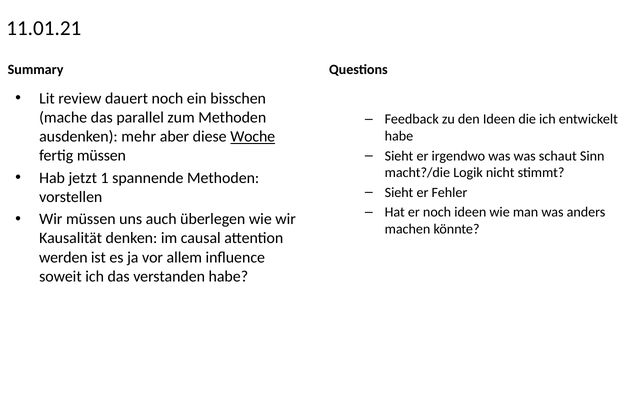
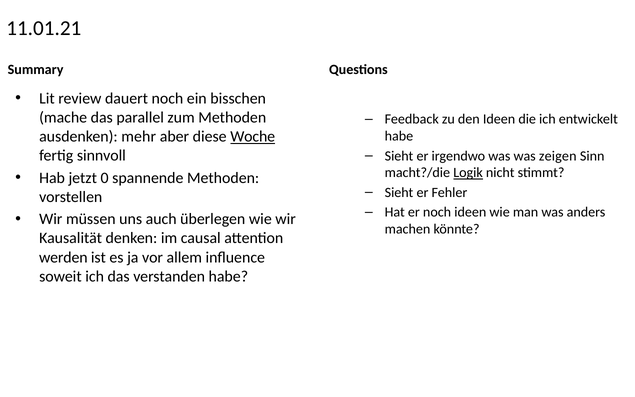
schaut: schaut -> zeigen
fertig müssen: müssen -> sinnvoll
Logik underline: none -> present
1: 1 -> 0
